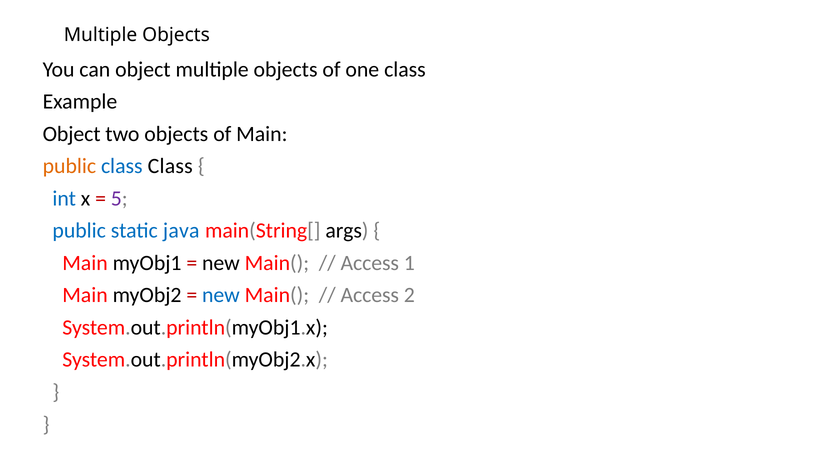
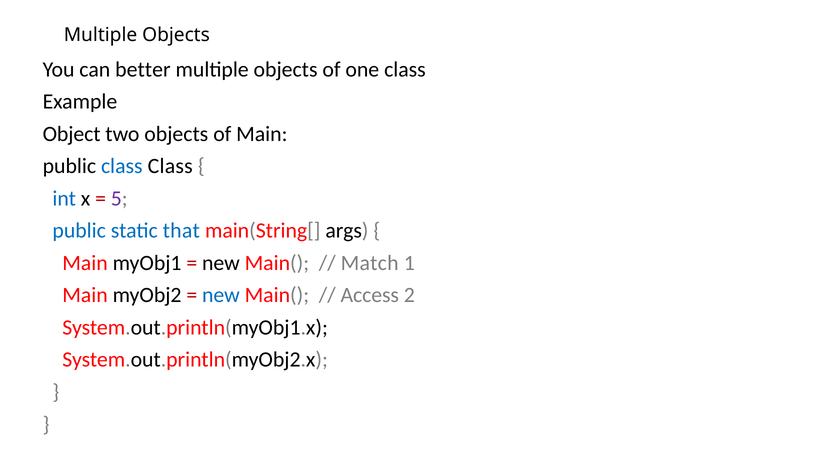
can object: object -> better
public at (69, 166) colour: orange -> black
java: java -> that
Access at (370, 263): Access -> Match
